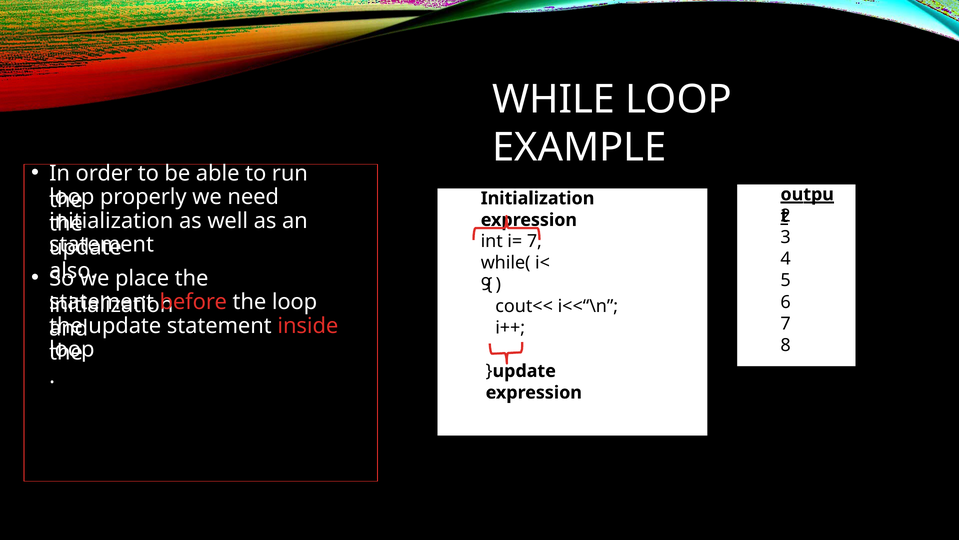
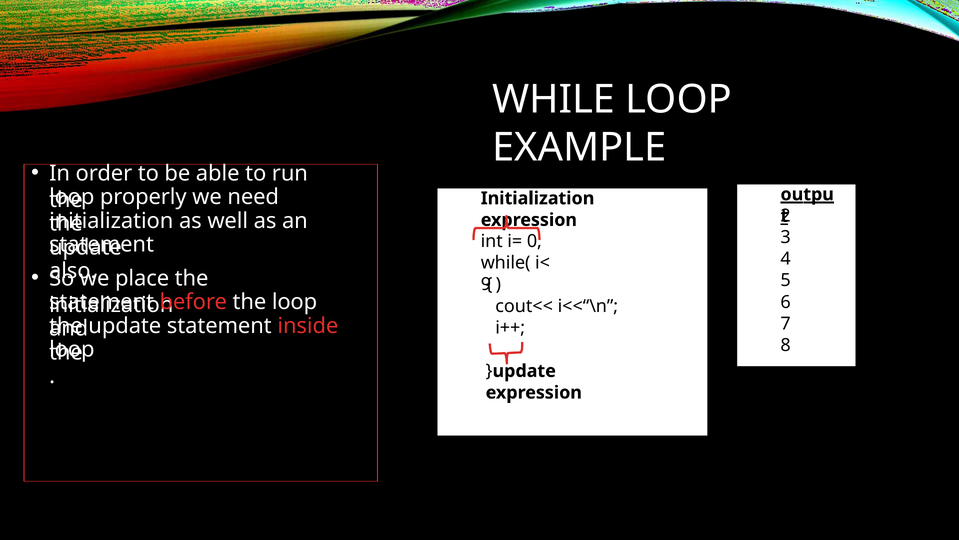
i= 7: 7 -> 0
